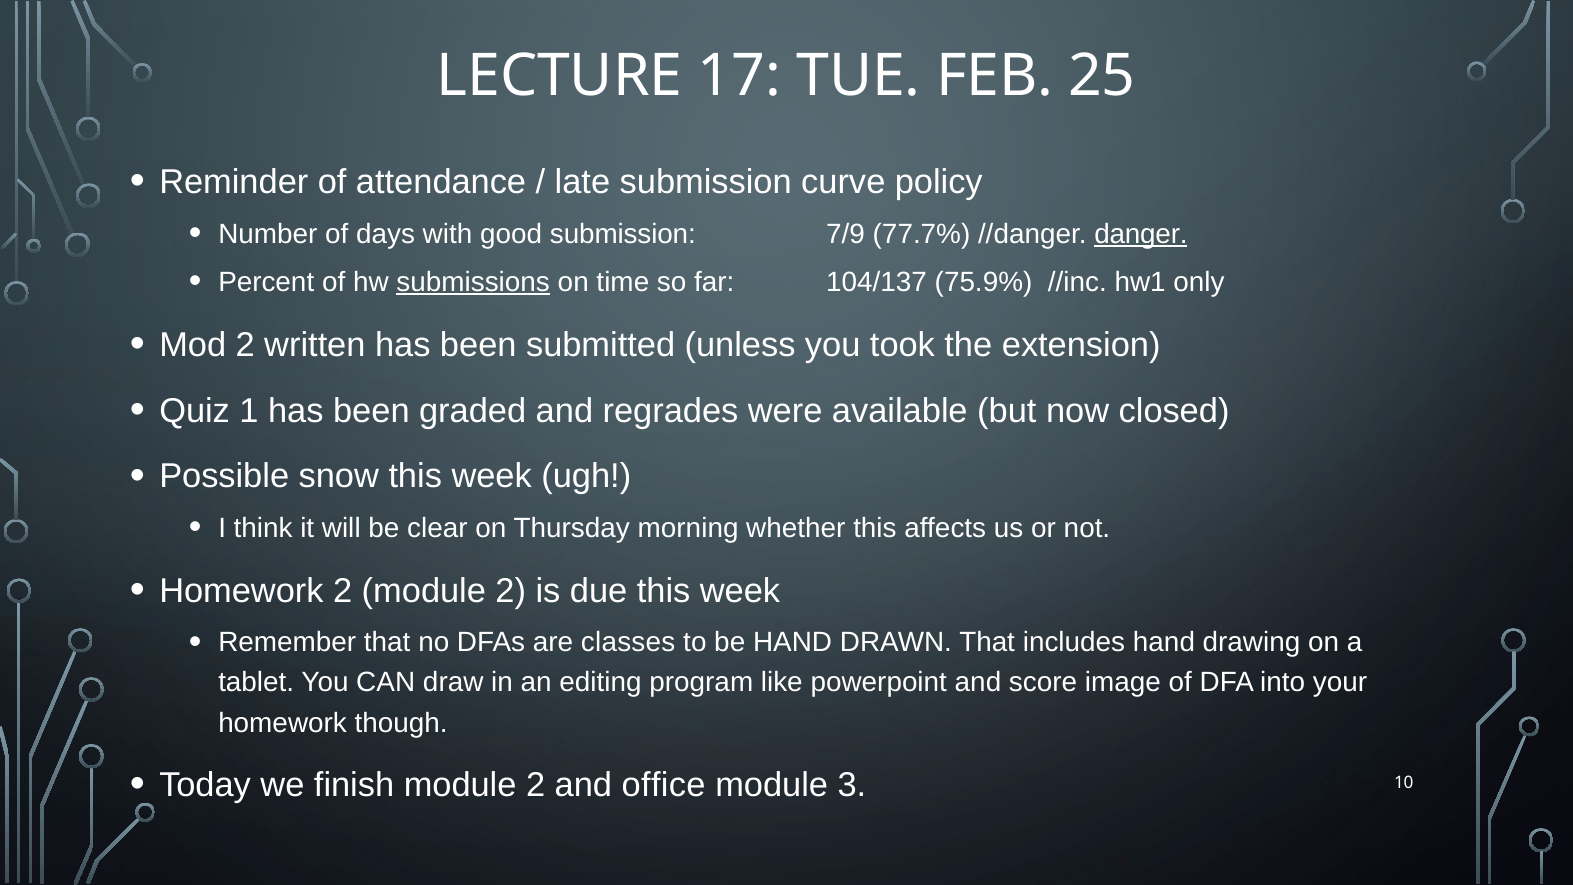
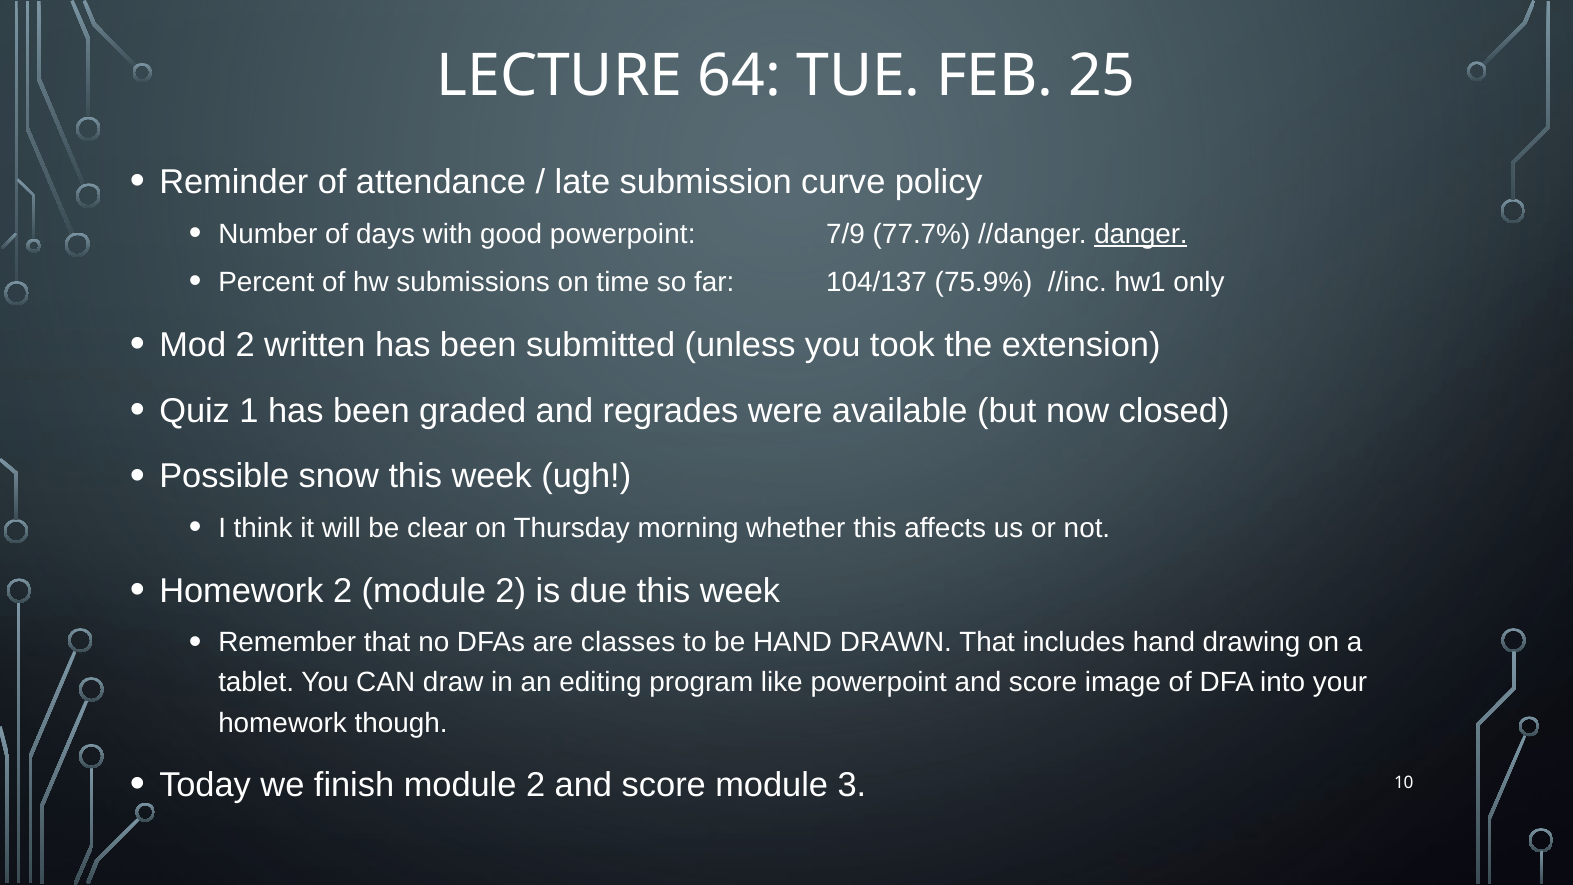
17: 17 -> 64
good submission: submission -> powerpoint
submissions underline: present -> none
2 and office: office -> score
